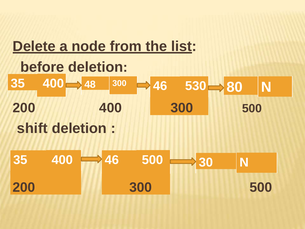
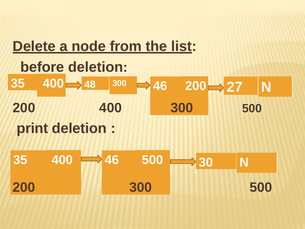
80: 80 -> 27
46 530: 530 -> 200
shift: shift -> print
